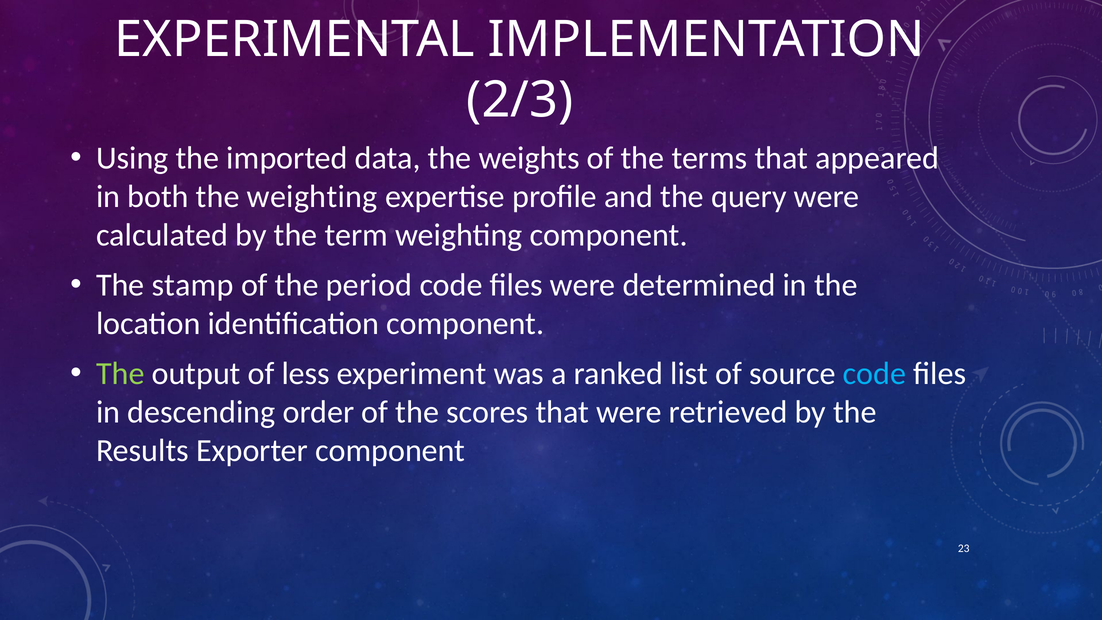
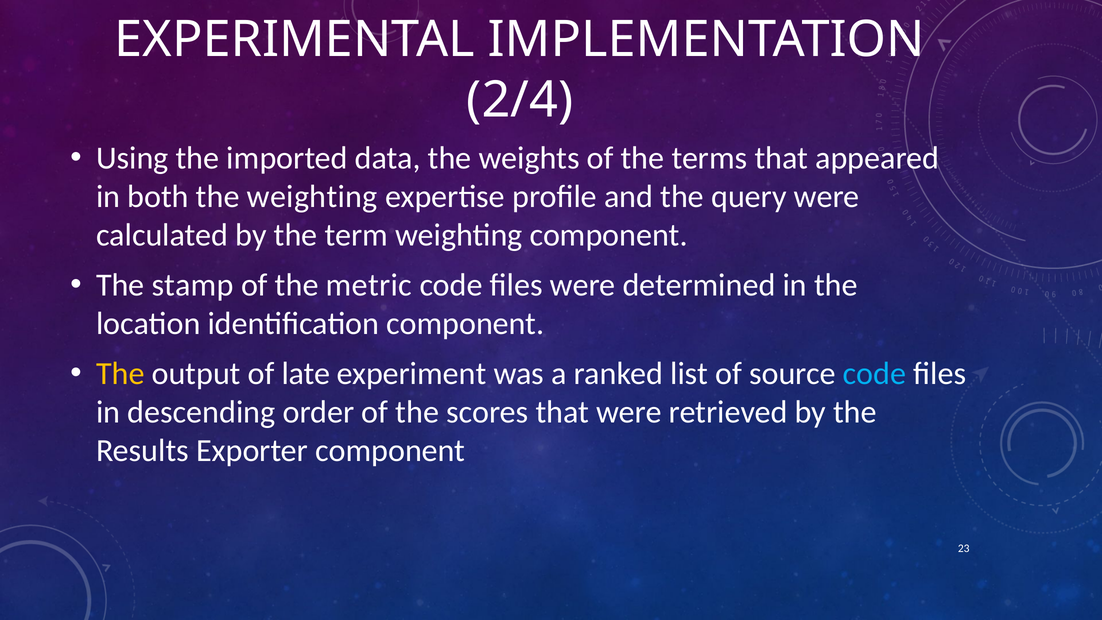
2/3: 2/3 -> 2/4
period: period -> metric
The at (120, 374) colour: light green -> yellow
less: less -> late
